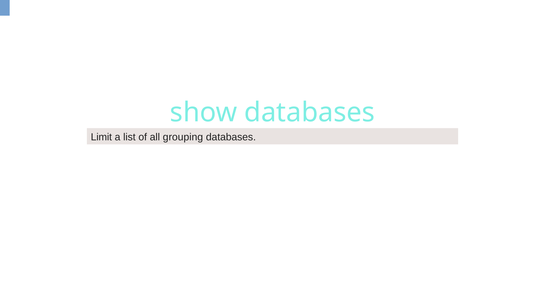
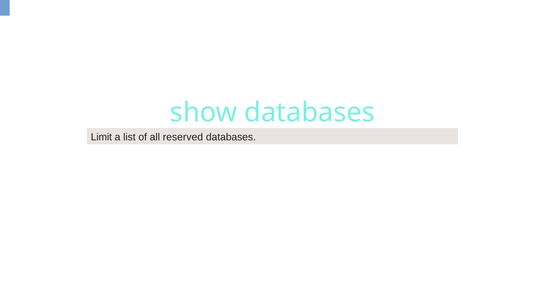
grouping: grouping -> reserved
